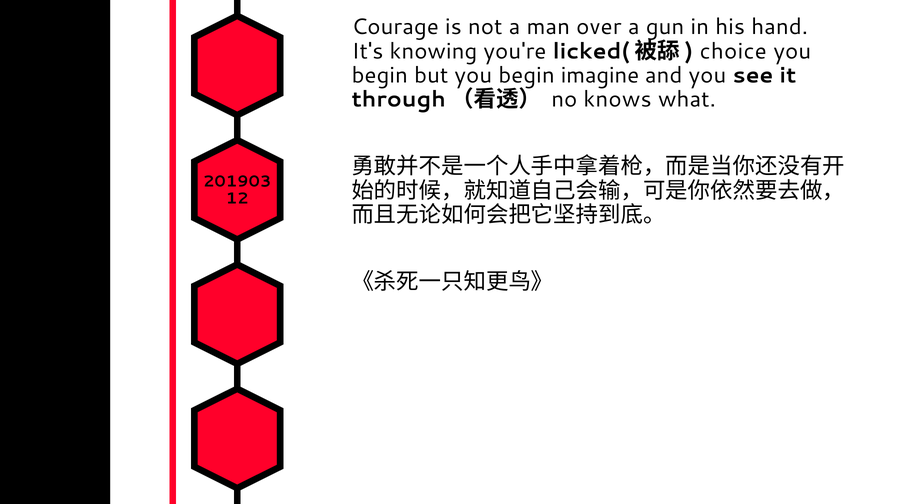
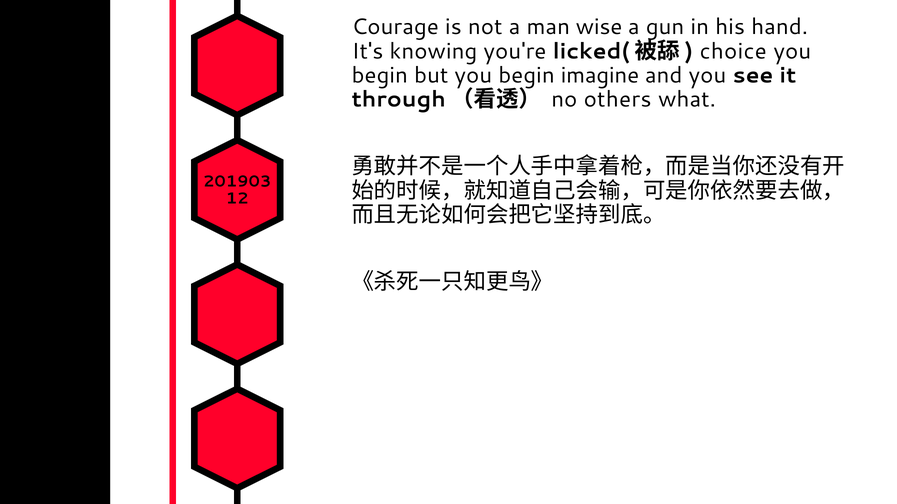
over: over -> wise
knows: knows -> others
